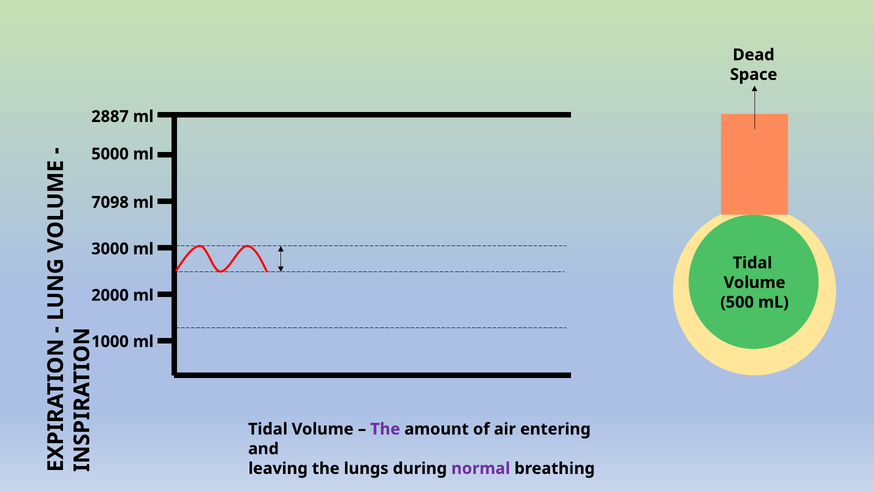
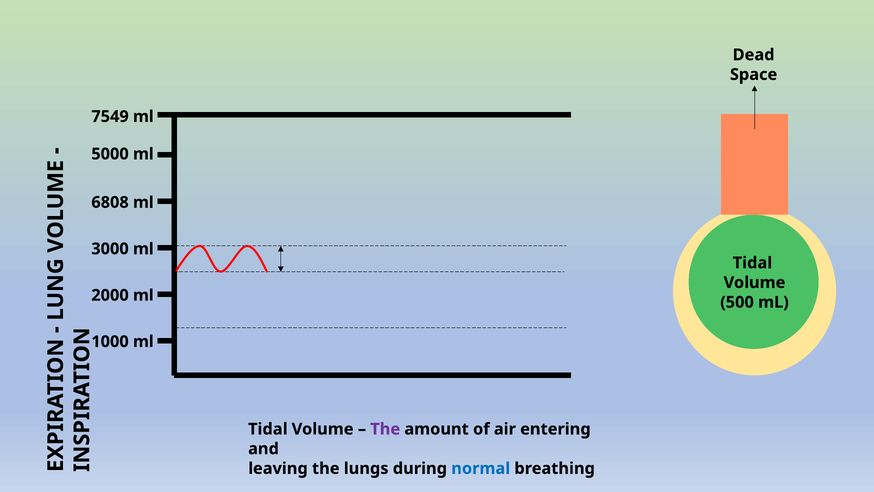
2887: 2887 -> 7549
7098: 7098 -> 6808
normal colour: purple -> blue
